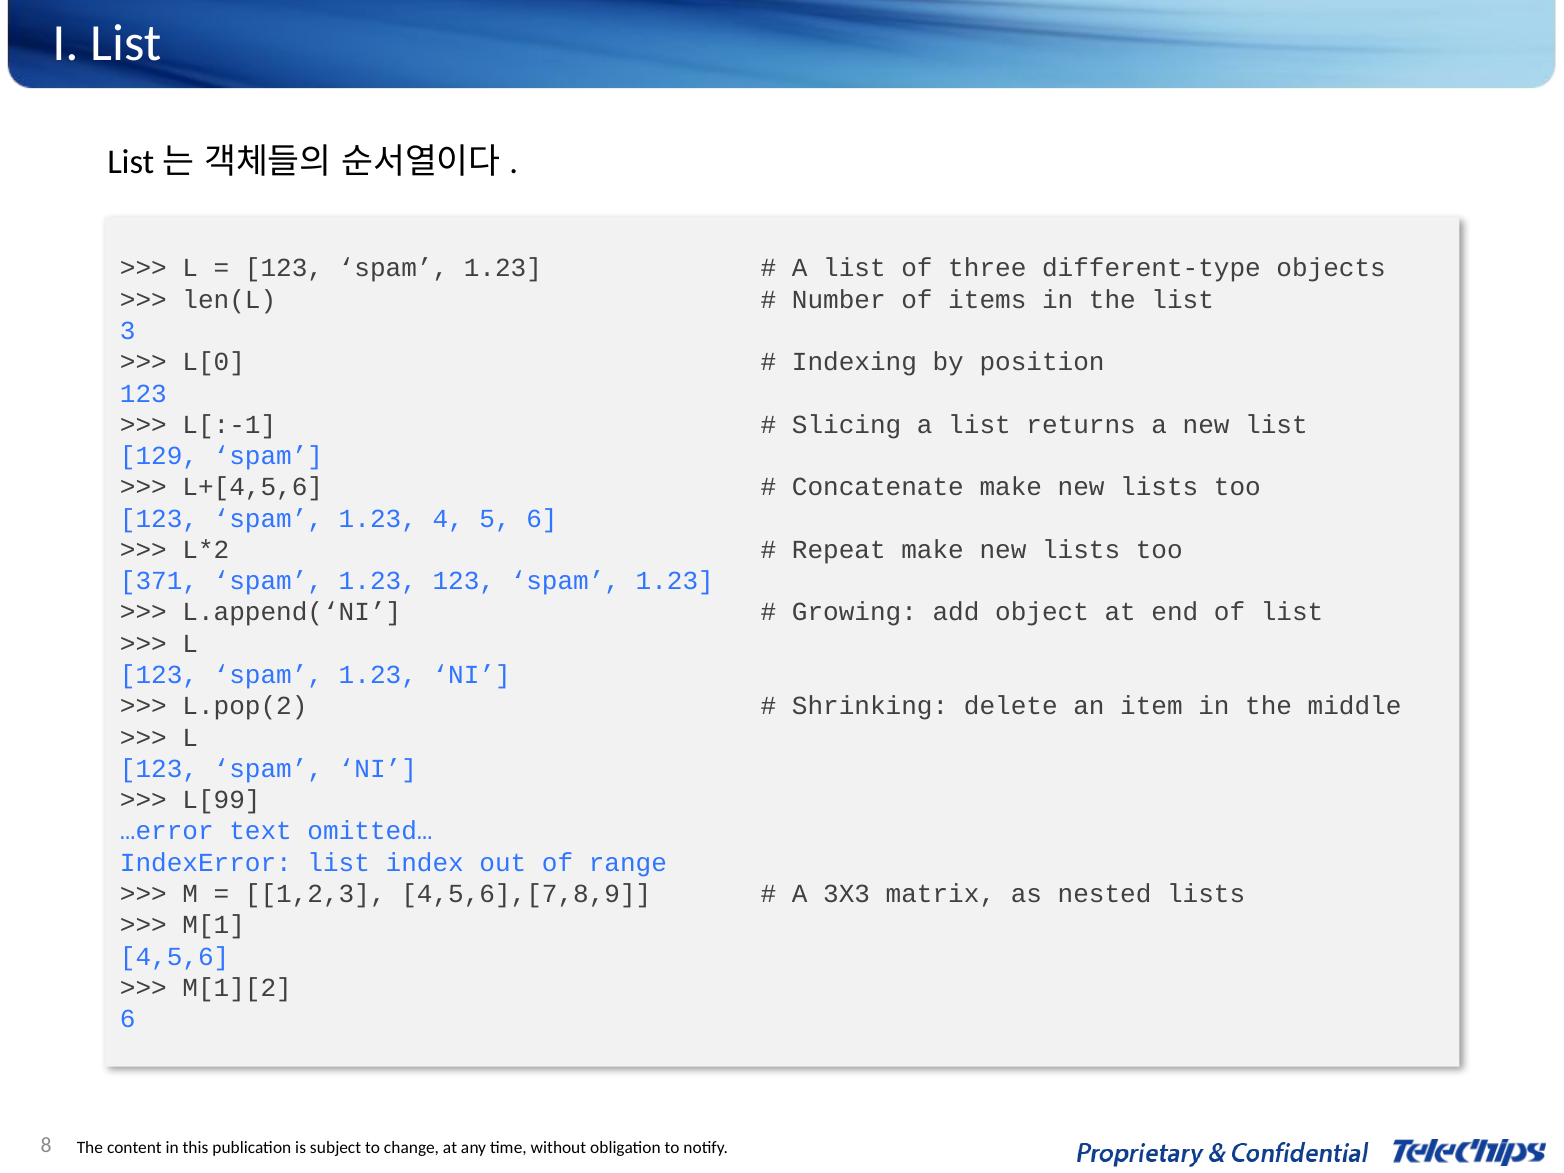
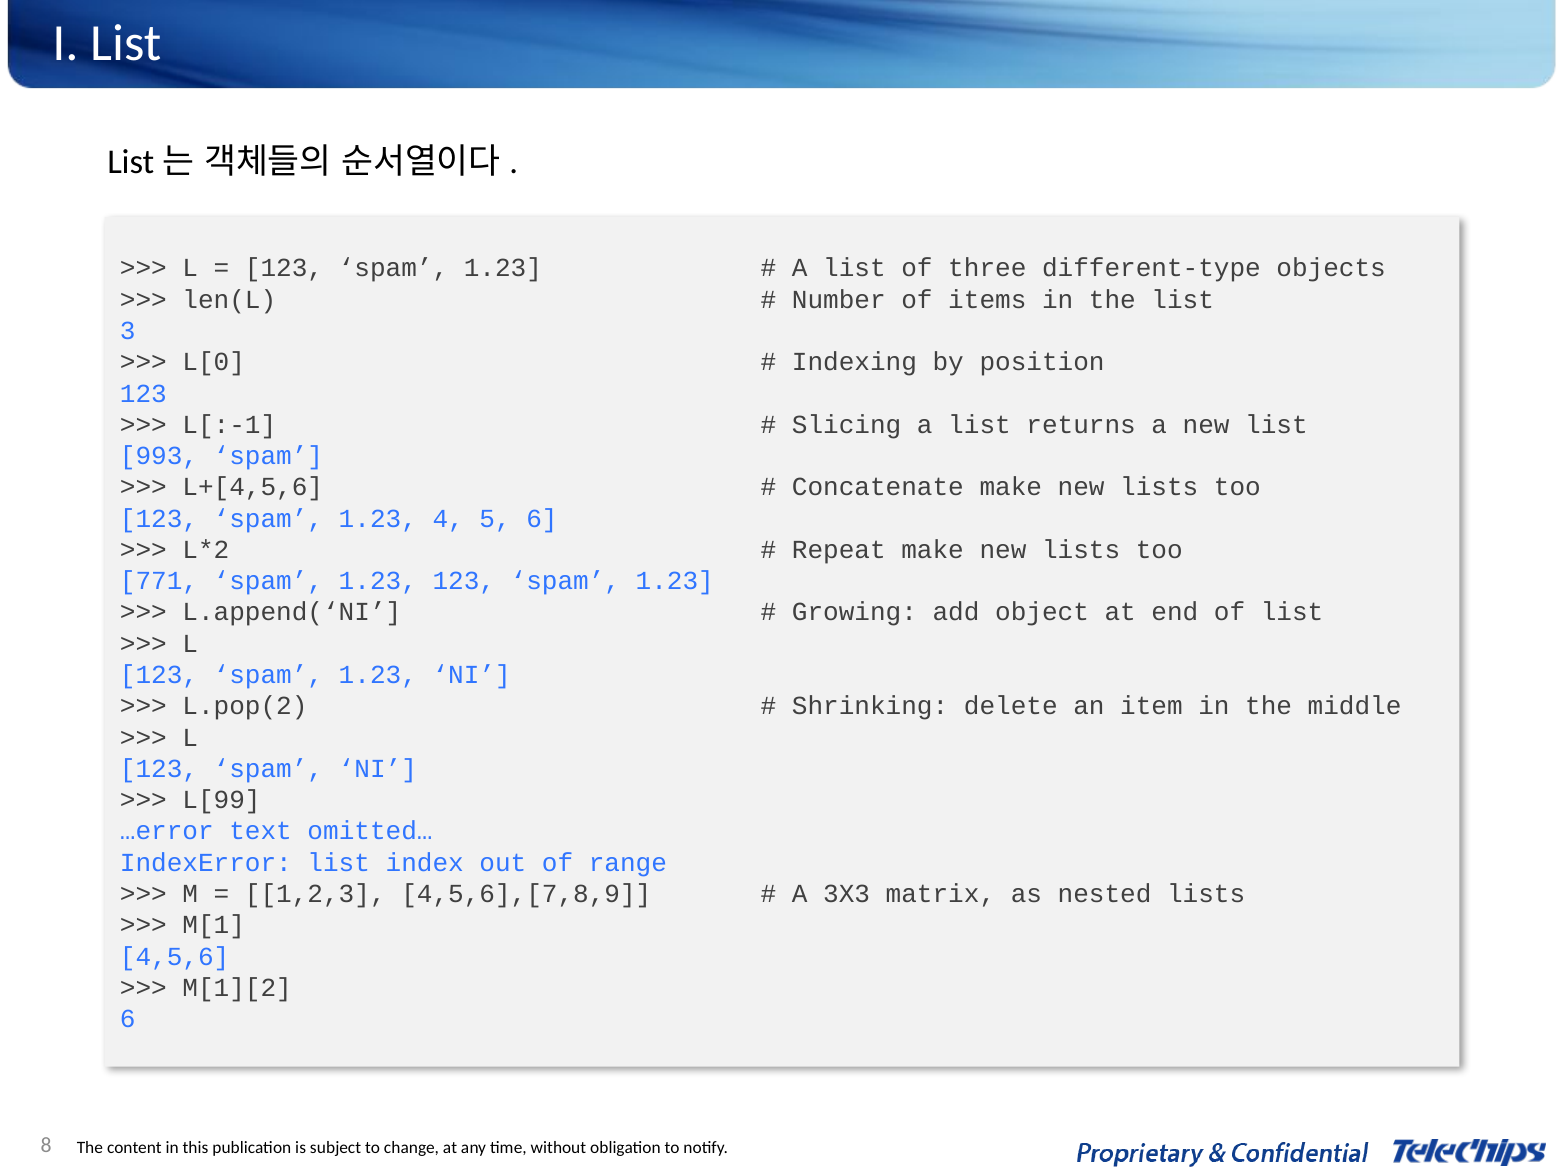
129: 129 -> 993
371: 371 -> 771
